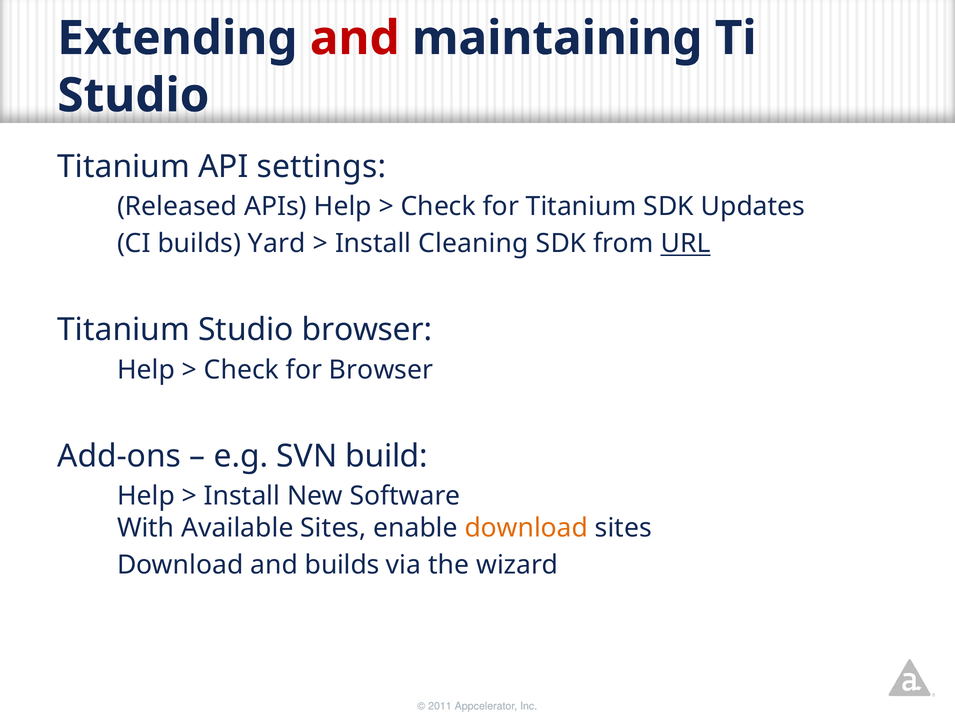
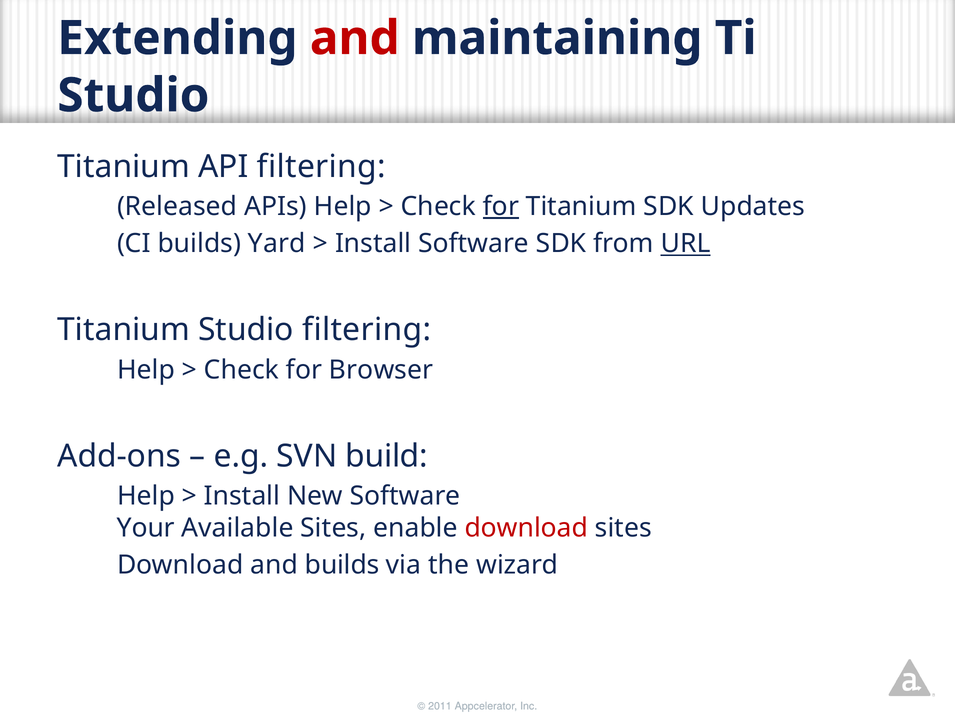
API settings: settings -> filtering
for at (501, 207) underline: none -> present
Install Cleaning: Cleaning -> Software
Studio browser: browser -> filtering
With: With -> Your
download at (526, 528) colour: orange -> red
